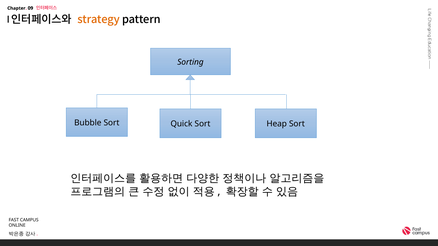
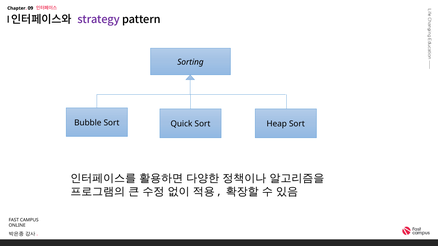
strategy colour: orange -> purple
